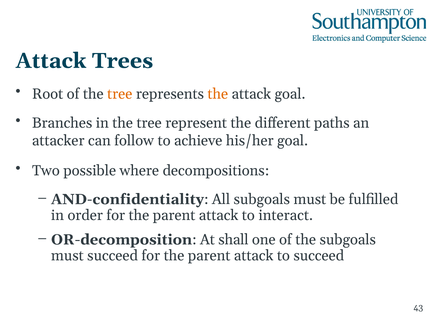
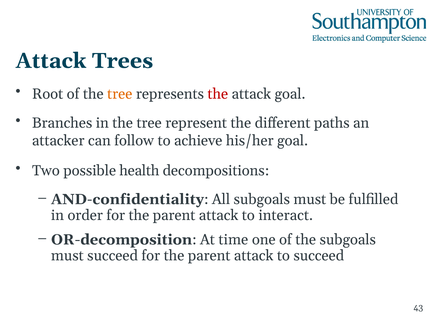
the at (218, 94) colour: orange -> red
where: where -> health
shall: shall -> time
